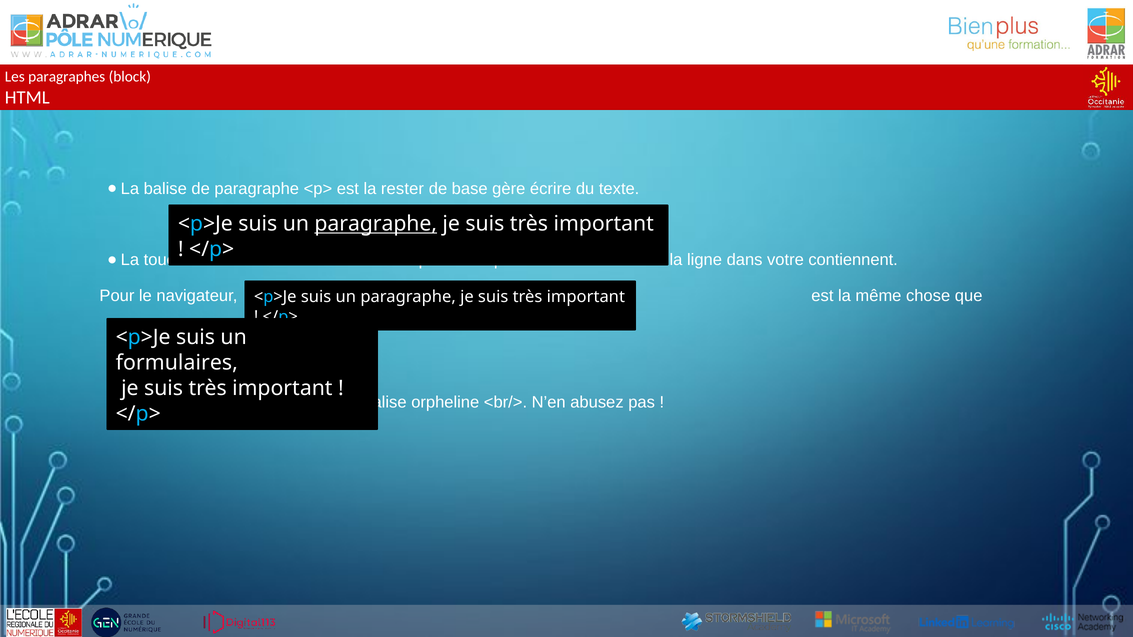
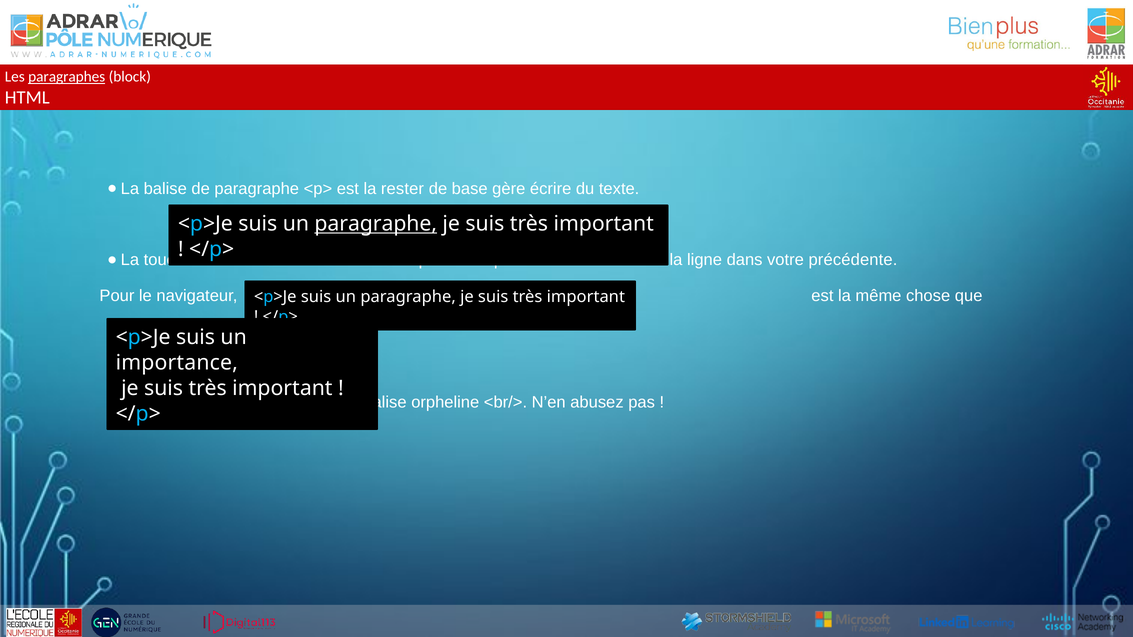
paragraphes underline: none -> present
contiennent: contiennent -> précédente
formulaires: formulaires -> importance
